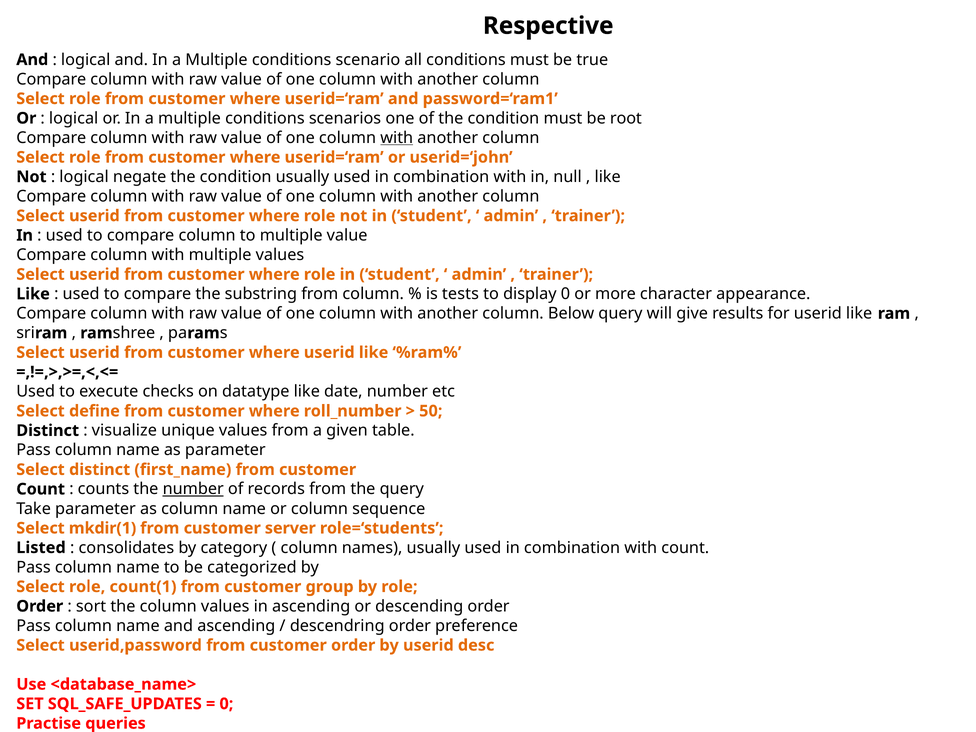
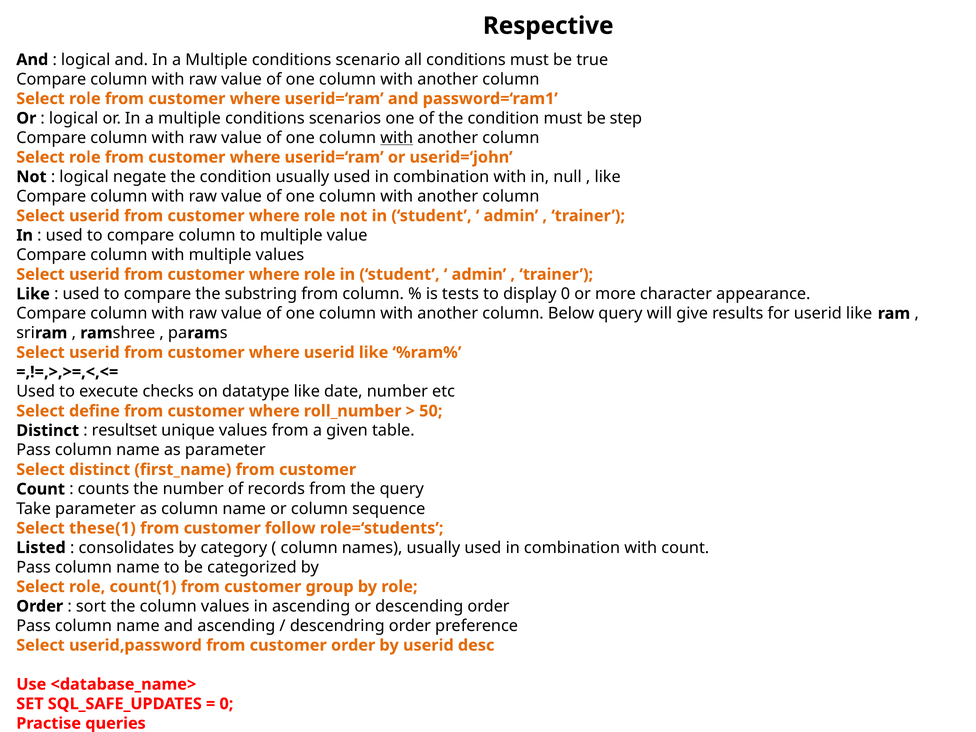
root: root -> step
visualize: visualize -> resultset
number at (193, 489) underline: present -> none
mkdir(1: mkdir(1 -> these(1
server: server -> follow
